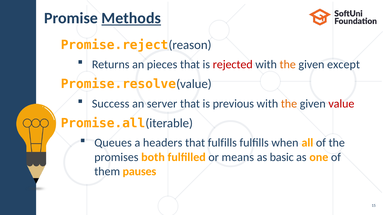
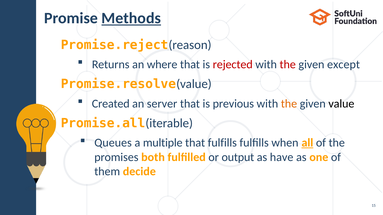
pieces: pieces -> where
the at (288, 65) colour: orange -> red
Success: Success -> Created
value colour: red -> black
headers: headers -> multiple
all underline: none -> present
means: means -> output
basic: basic -> have
pauses: pauses -> decide
